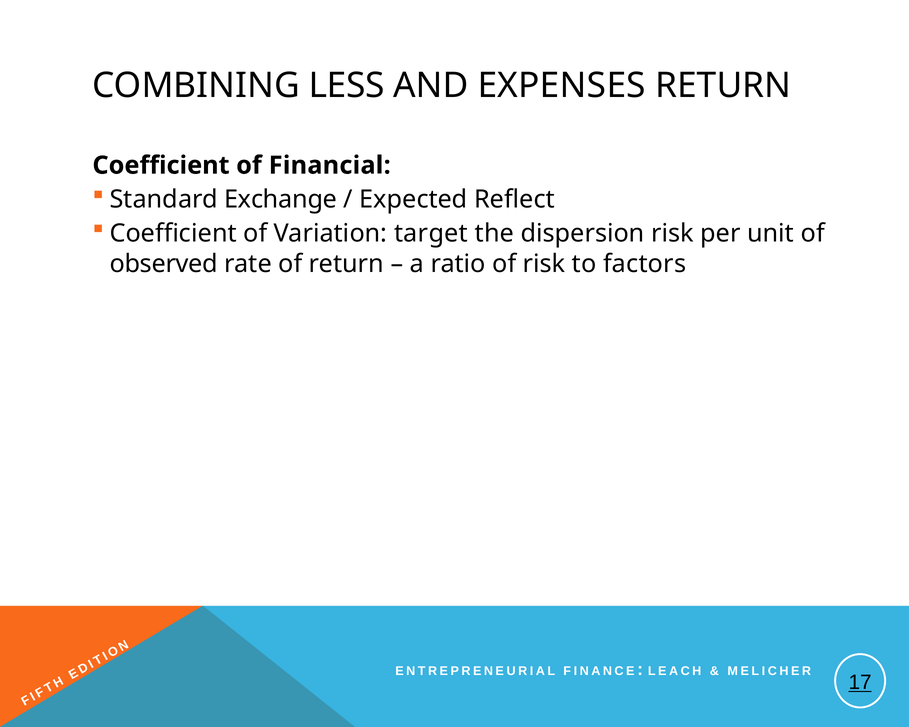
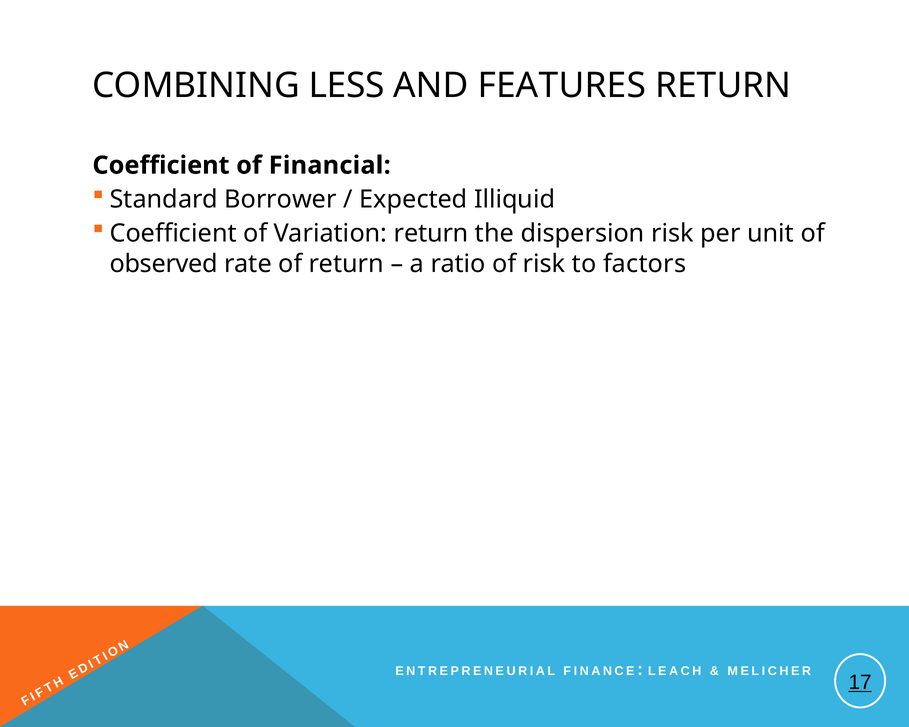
EXPENSES: EXPENSES -> FEATURES
Exchange: Exchange -> Borrower
Reflect: Reflect -> Illiquid
Variation target: target -> return
